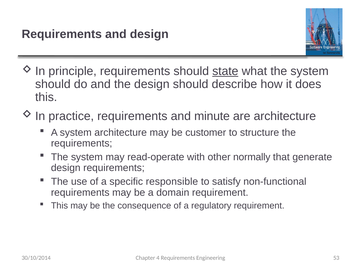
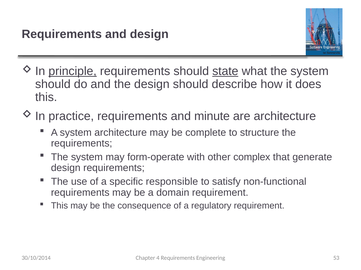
principle underline: none -> present
customer: customer -> complete
read-operate: read-operate -> form-operate
normally: normally -> complex
